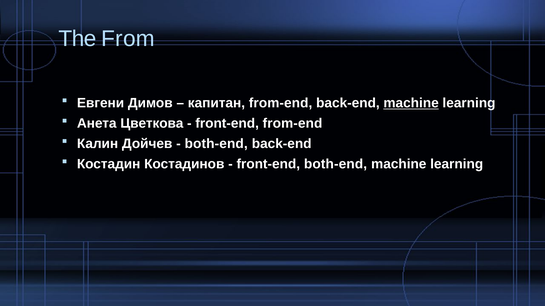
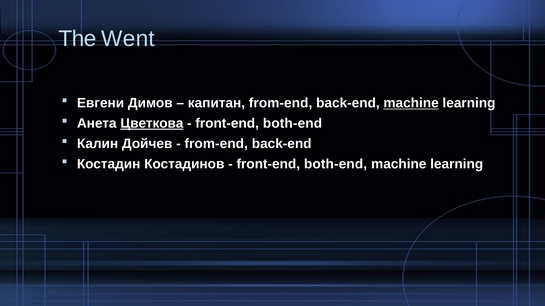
From: From -> Went
Цветкова underline: none -> present
from-end at (293, 124): from-end -> both-end
both-end at (216, 144): both-end -> from-end
